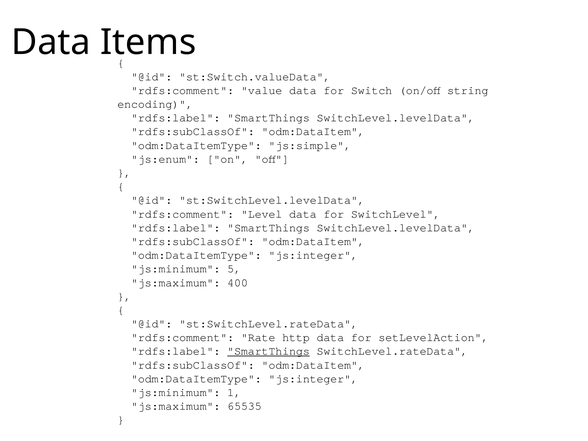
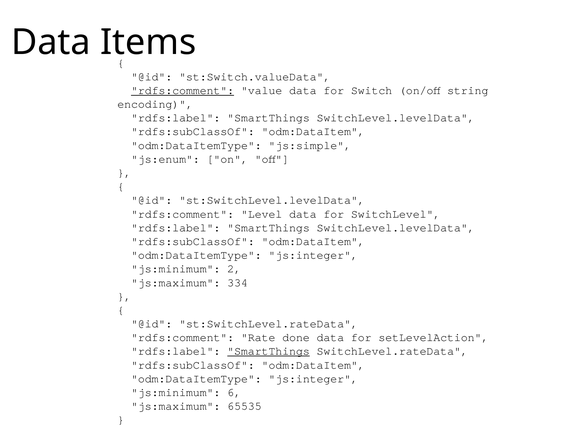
rdfs:comment at (183, 90) underline: none -> present
5: 5 -> 2
400: 400 -> 334
http: http -> done
1: 1 -> 6
